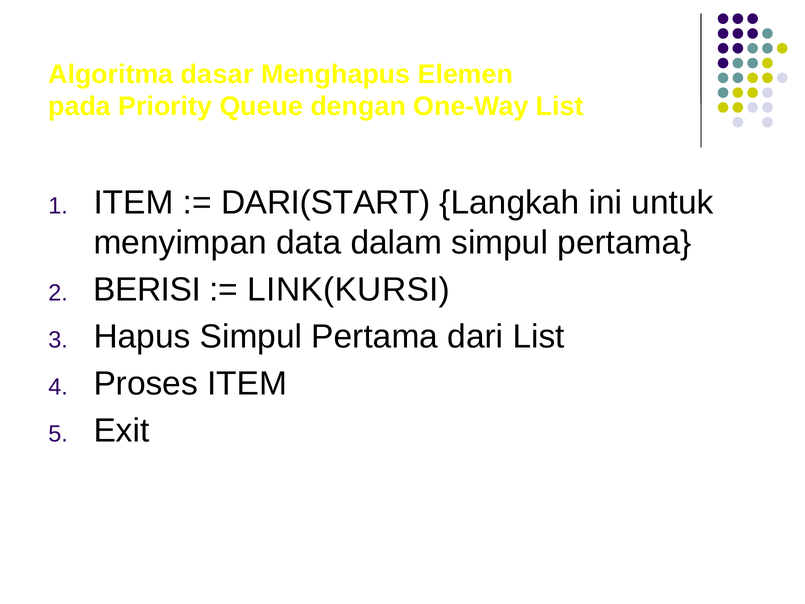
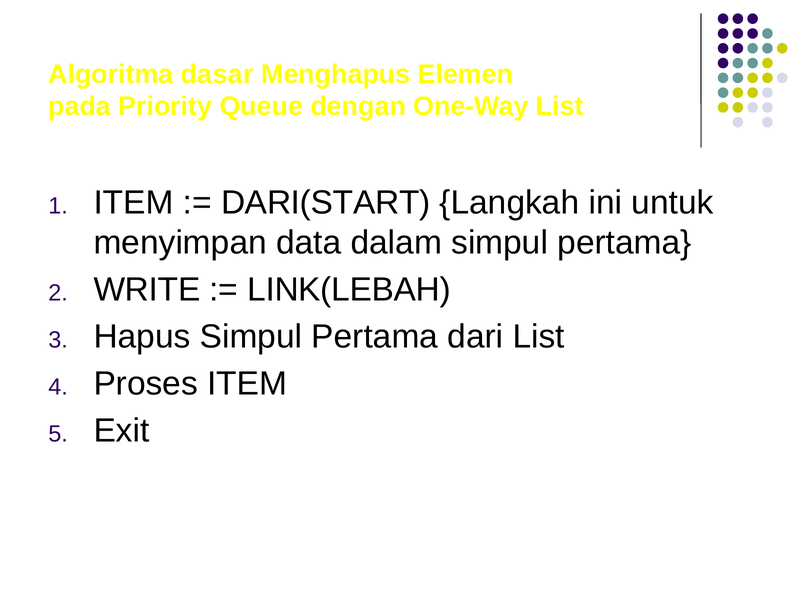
BERISI: BERISI -> WRITE
LINK(KURSI: LINK(KURSI -> LINK(LEBAH
